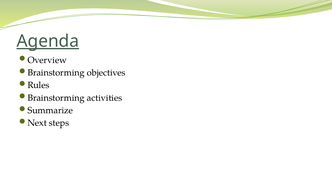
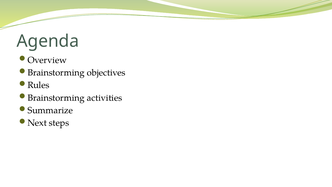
Agenda underline: present -> none
